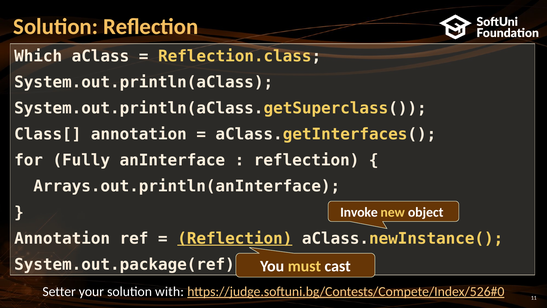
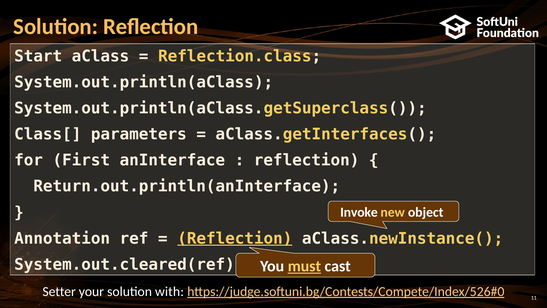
Which: Which -> Start
Class[ annotation: annotation -> parameters
Fully: Fully -> First
Arrays.out.println(anInterface: Arrays.out.println(anInterface -> Return.out.println(anInterface
System.out.package(ref: System.out.package(ref -> System.out.cleared(ref
must underline: none -> present
